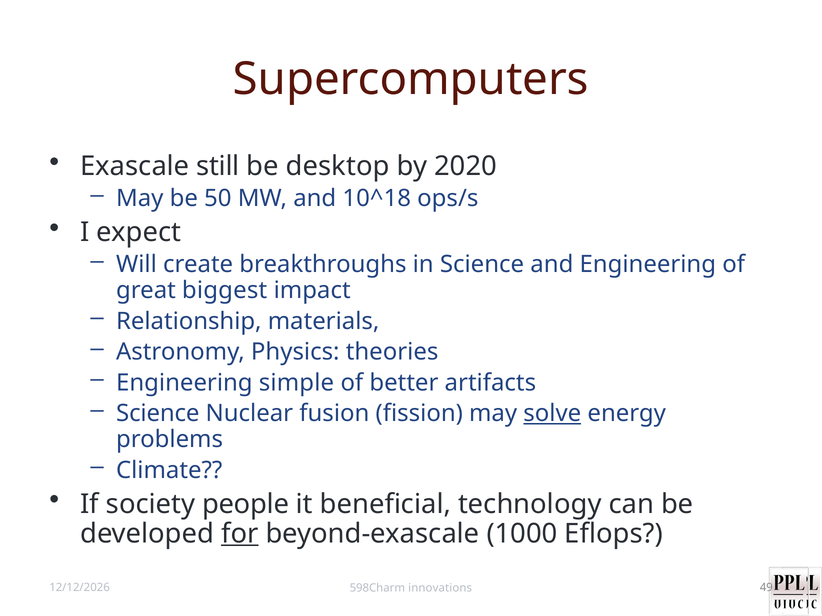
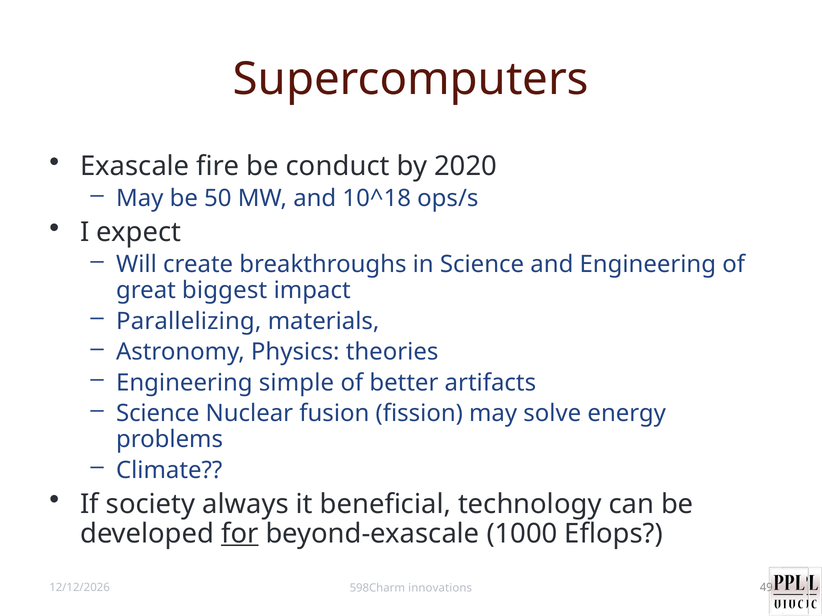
still: still -> fire
desktop: desktop -> conduct
Relationship: Relationship -> Parallelizing
solve underline: present -> none
people: people -> always
